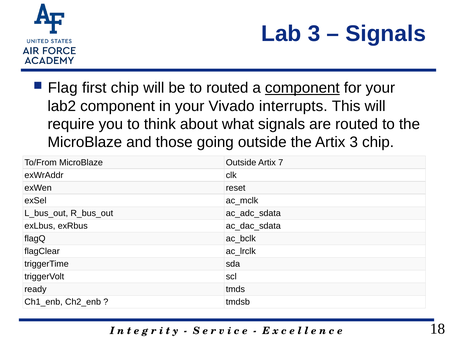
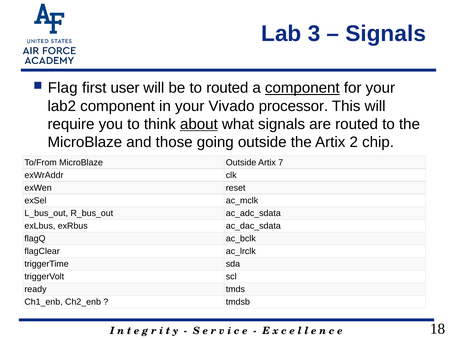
first chip: chip -> user
interrupts: interrupts -> processor
about underline: none -> present
Artix 3: 3 -> 2
